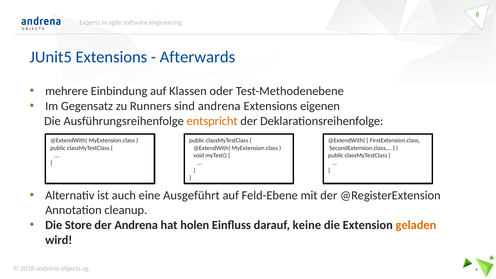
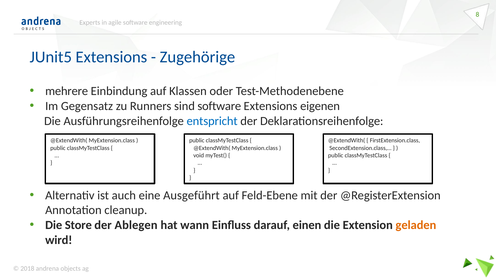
Afterwards: Afterwards -> Zugehörige
sind andrena: andrena -> software
entspricht colour: orange -> blue
der Andrena: Andrena -> Ablegen
holen: holen -> wann
keine: keine -> einen
